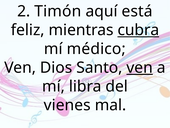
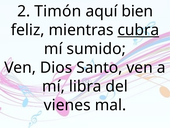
está: está -> bien
médico: médico -> sumido
ven at (140, 67) underline: present -> none
